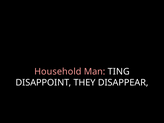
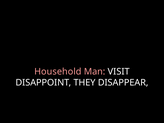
TING: TING -> VISIT
